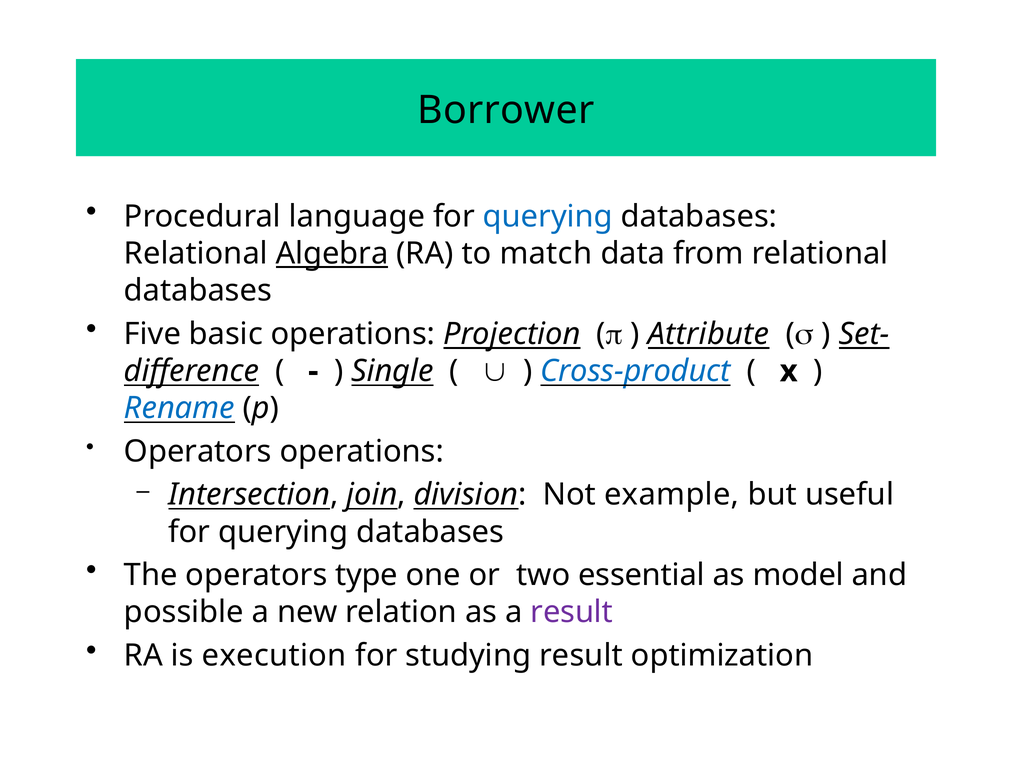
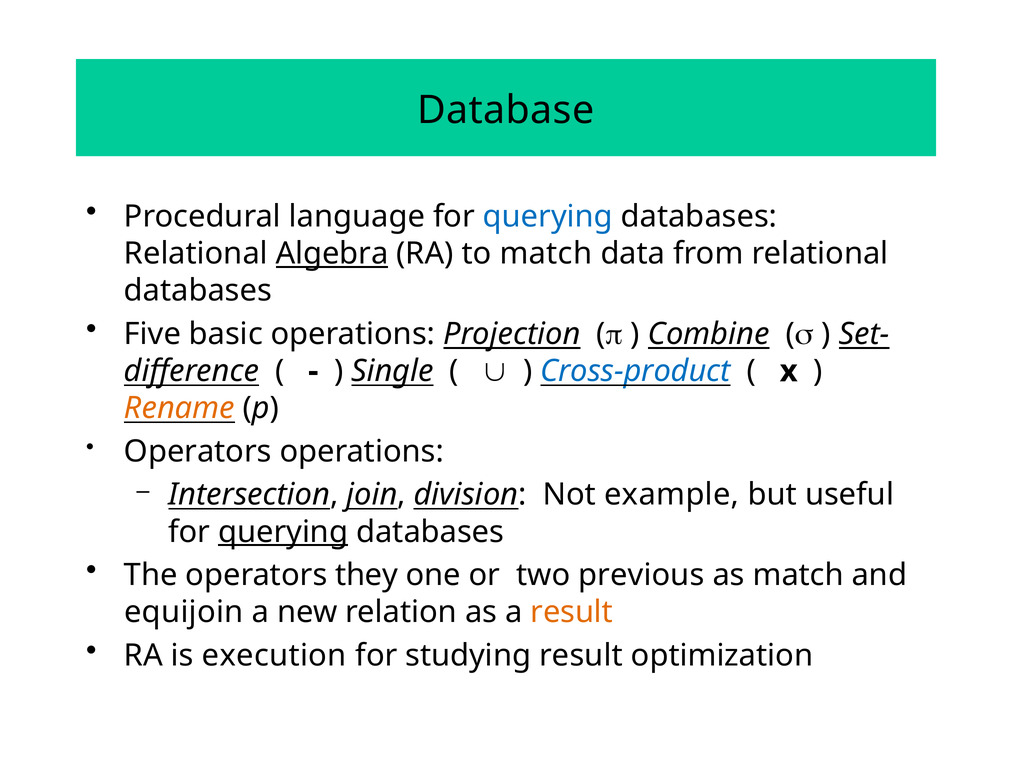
Borrower: Borrower -> Database
Attribute: Attribute -> Combine
Rename colour: blue -> orange
querying at (283, 532) underline: none -> present
type: type -> they
essential: essential -> previous
as model: model -> match
possible: possible -> equijoin
result at (572, 612) colour: purple -> orange
